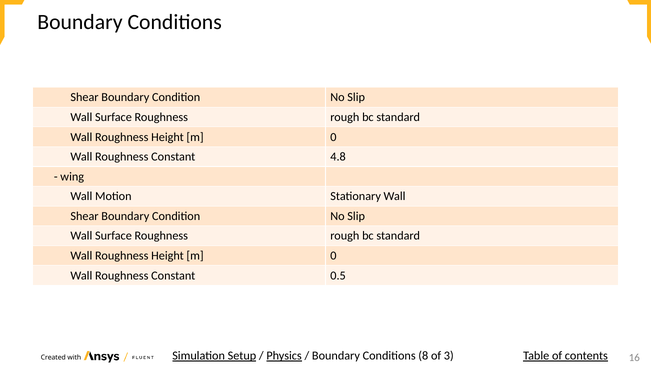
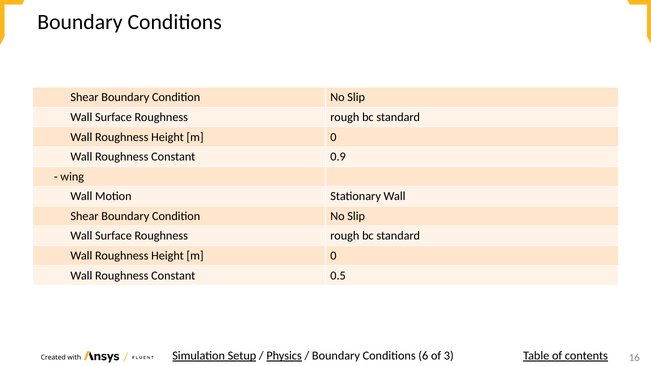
4.8: 4.8 -> 0.9
8: 8 -> 6
